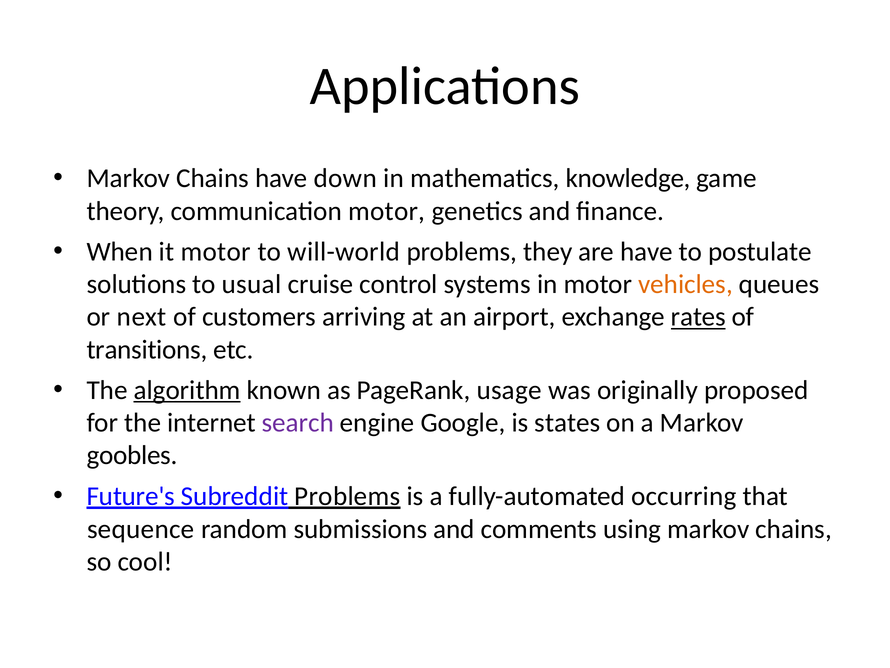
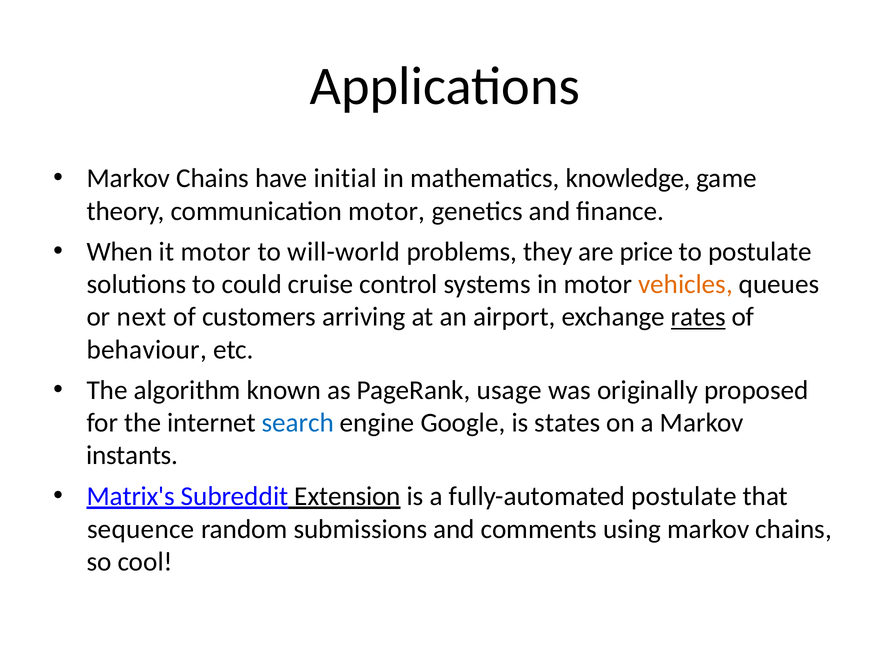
down: down -> initial
are have: have -> price
usual: usual -> could
transitions: transitions -> behaviour
algorithm underline: present -> none
search colour: purple -> blue
goobles: goobles -> instants
Future's: Future's -> Matrix's
Subreddit Problems: Problems -> Extension
fully-automated occurring: occurring -> postulate
